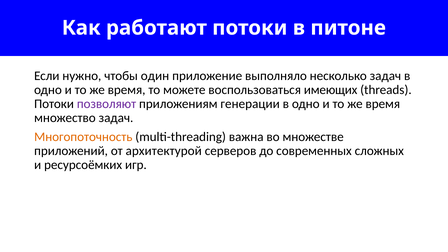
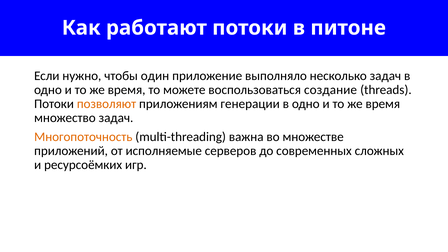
имеющих: имеющих -> создание
позволяют colour: purple -> orange
архитектурой: архитектурой -> исполняемые
